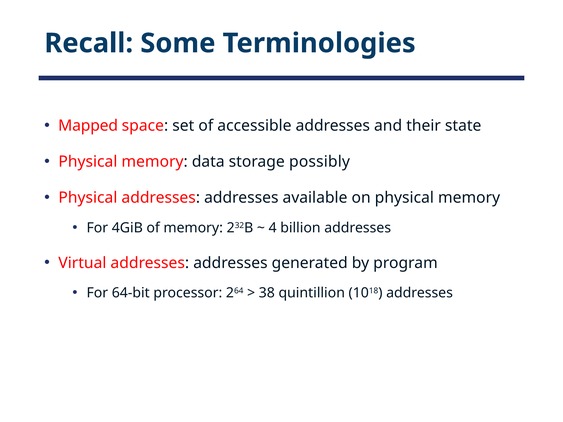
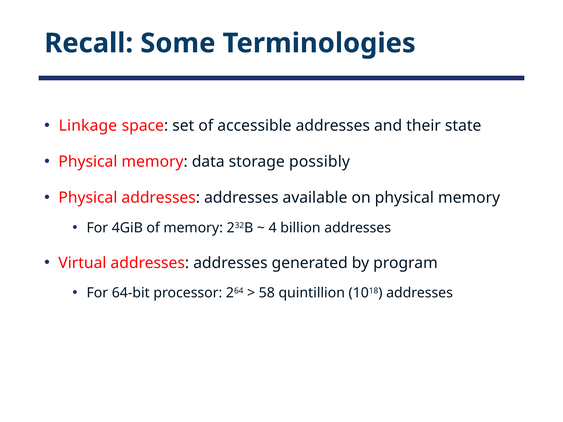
Mapped: Mapped -> Linkage
38: 38 -> 58
